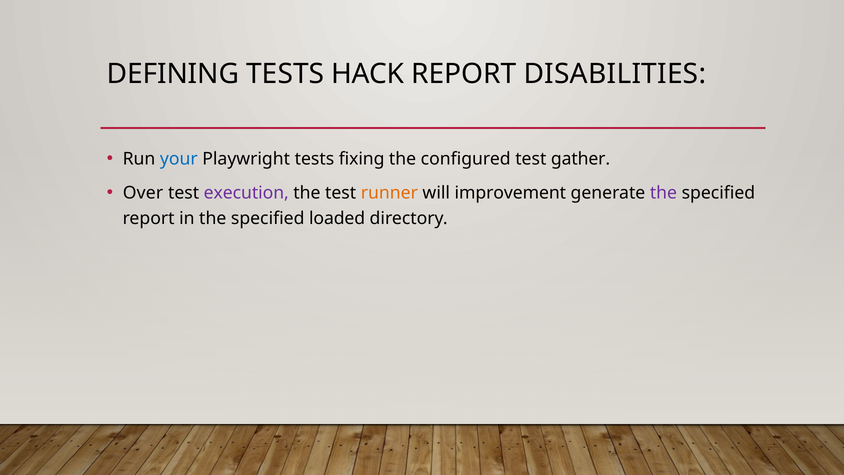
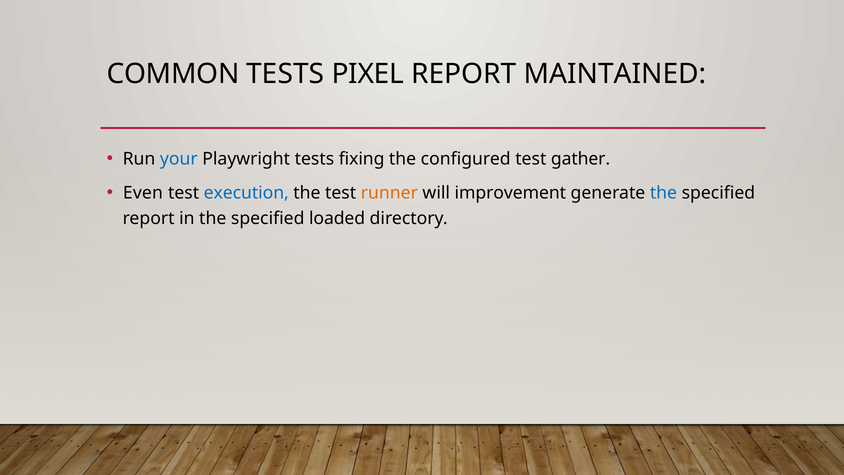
DEFINING: DEFINING -> COMMON
HACK: HACK -> PIXEL
DISABILITIES: DISABILITIES -> MAINTAINED
Over: Over -> Even
execution colour: purple -> blue
the at (663, 193) colour: purple -> blue
